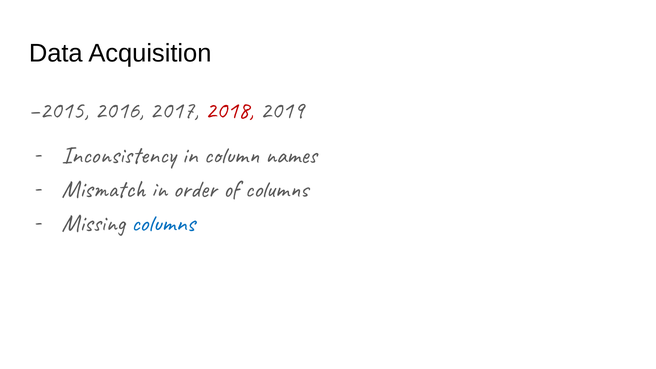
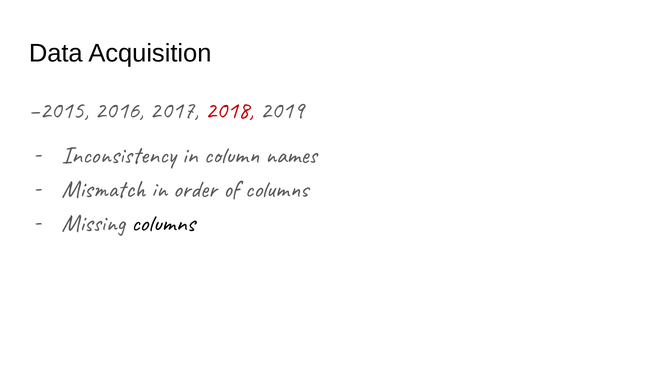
columns at (163, 223) colour: blue -> black
